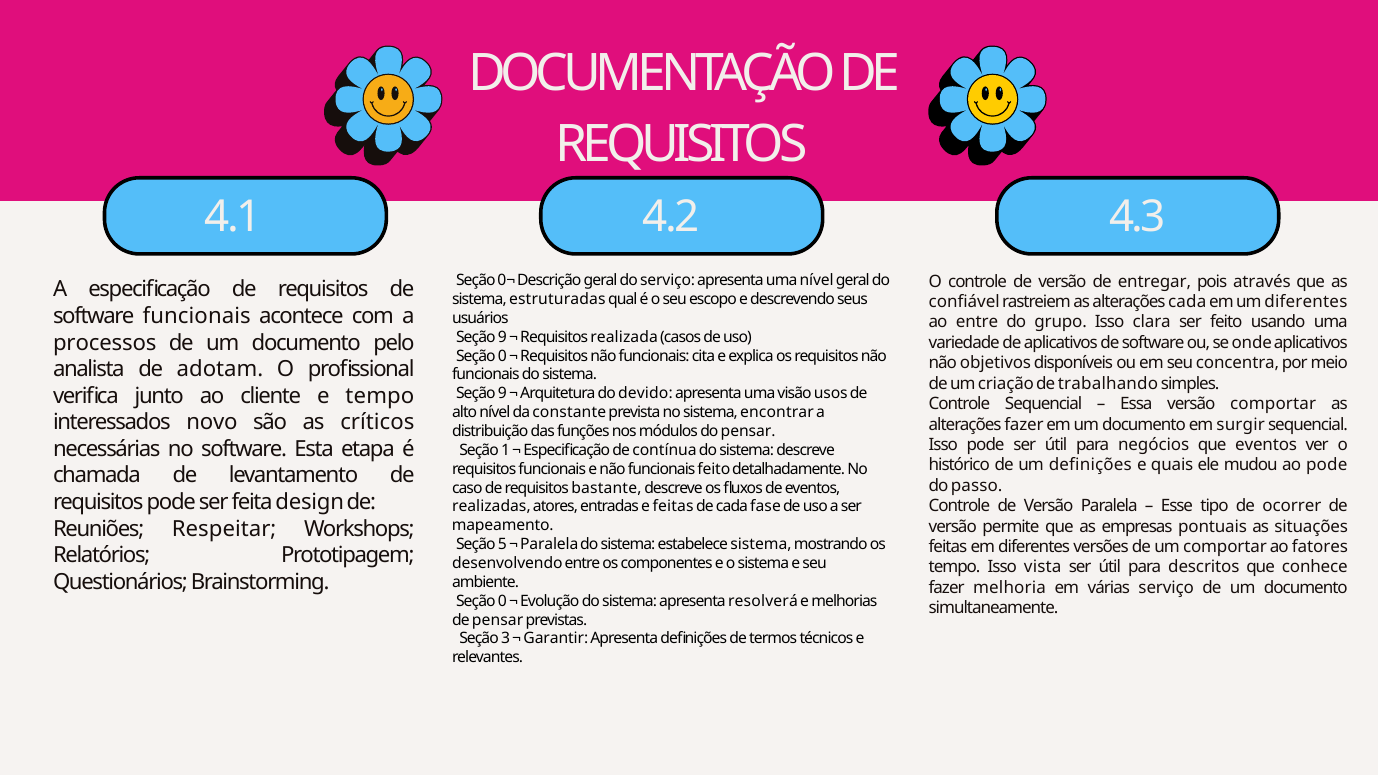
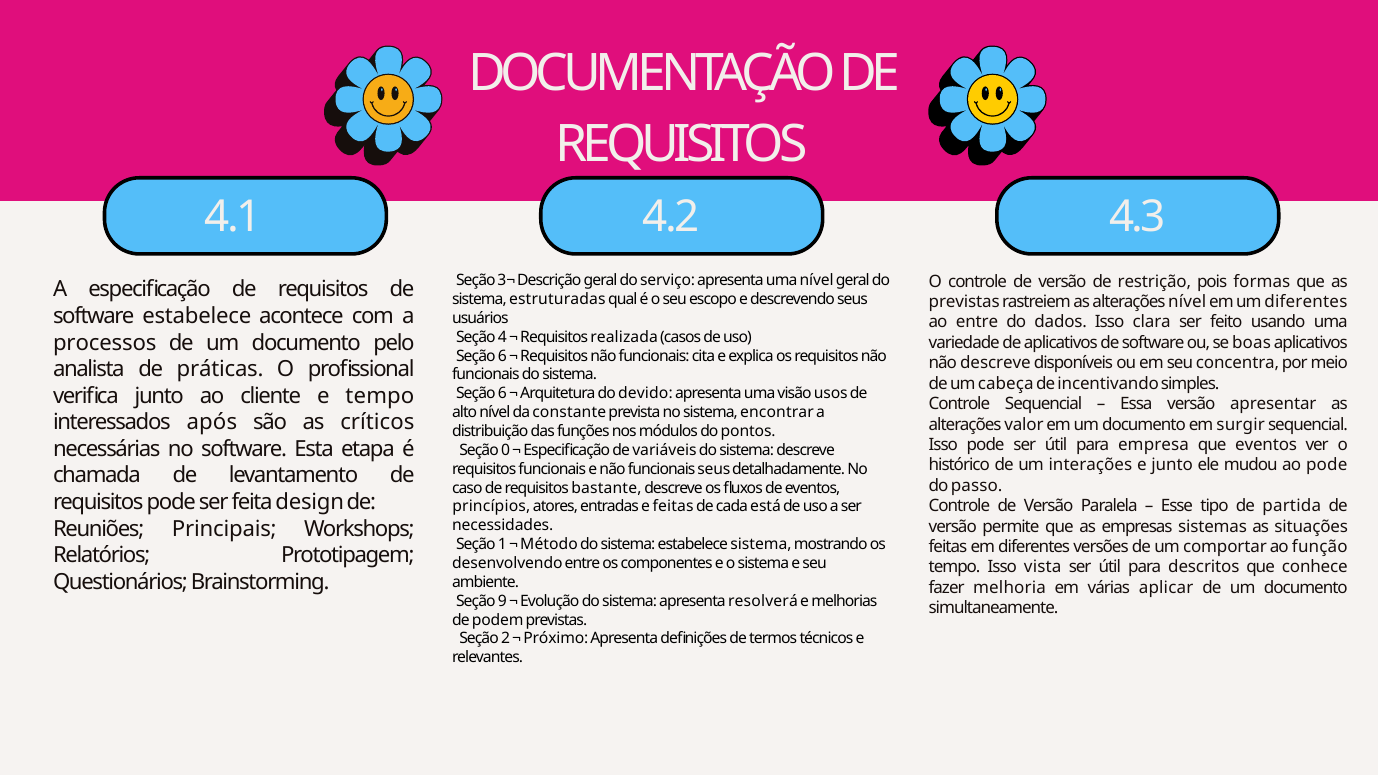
0¬: 0¬ -> 3¬
entregar: entregar -> restrição
através: através -> formas
confiável at (964, 302): confiável -> previstas
alterações cada: cada -> nível
software funcionais: funcionais -> estabelece
grupo: grupo -> dados
9 at (502, 337): 9 -> 4
onde: onde -> boas
0 at (502, 356): 0 -> 6
não objetivos: objetivos -> descreve
adotam: adotam -> práticas
criação: criação -> cabeça
trabalhando: trabalhando -> incentivando
9 at (502, 394): 9 -> 6
versão comportar: comportar -> apresentar
novo: novo -> após
alterações fazer: fazer -> valor
do pensar: pensar -> pontos
negócios: negócios -> empresa
1: 1 -> 0
contínua: contínua -> variáveis
um definições: definições -> interações
e quais: quais -> junto
funcionais feito: feito -> seus
ocorrer: ocorrer -> partida
realizadas: realizadas -> princípios
fase: fase -> está
mapeamento: mapeamento -> necessidades
pontuais: pontuais -> sistemas
Respeitar: Respeitar -> Principais
5: 5 -> 1
Paralela at (549, 545): Paralela -> Método
fatores: fatores -> função
várias serviço: serviço -> aplicar
0 at (502, 601): 0 -> 9
de pensar: pensar -> podem
3: 3 -> 2
Garantir: Garantir -> Próximo
